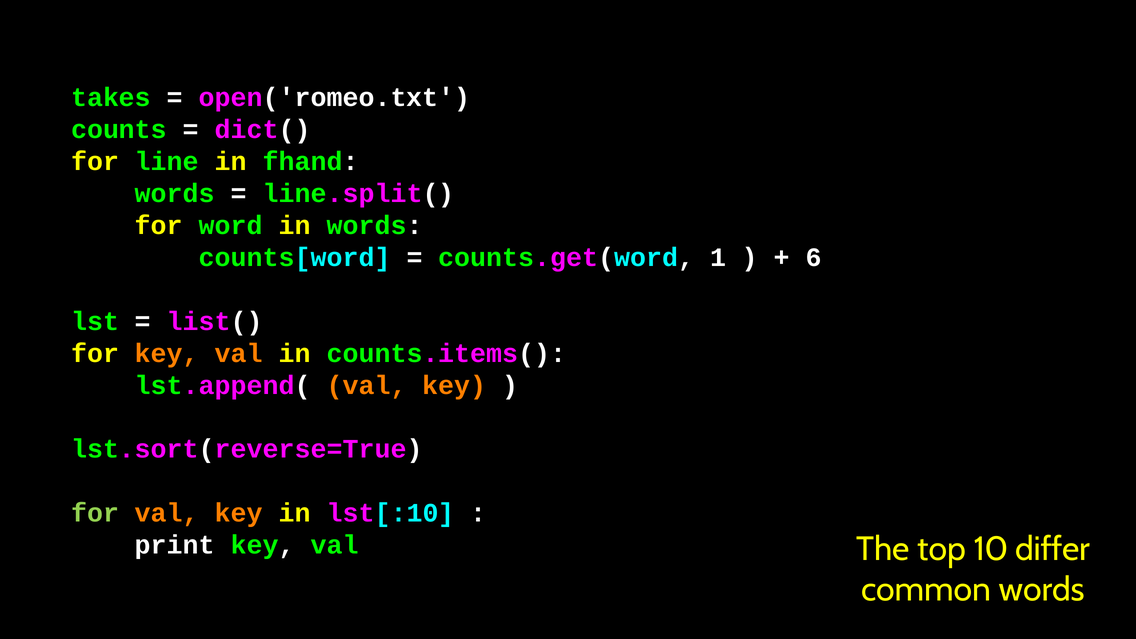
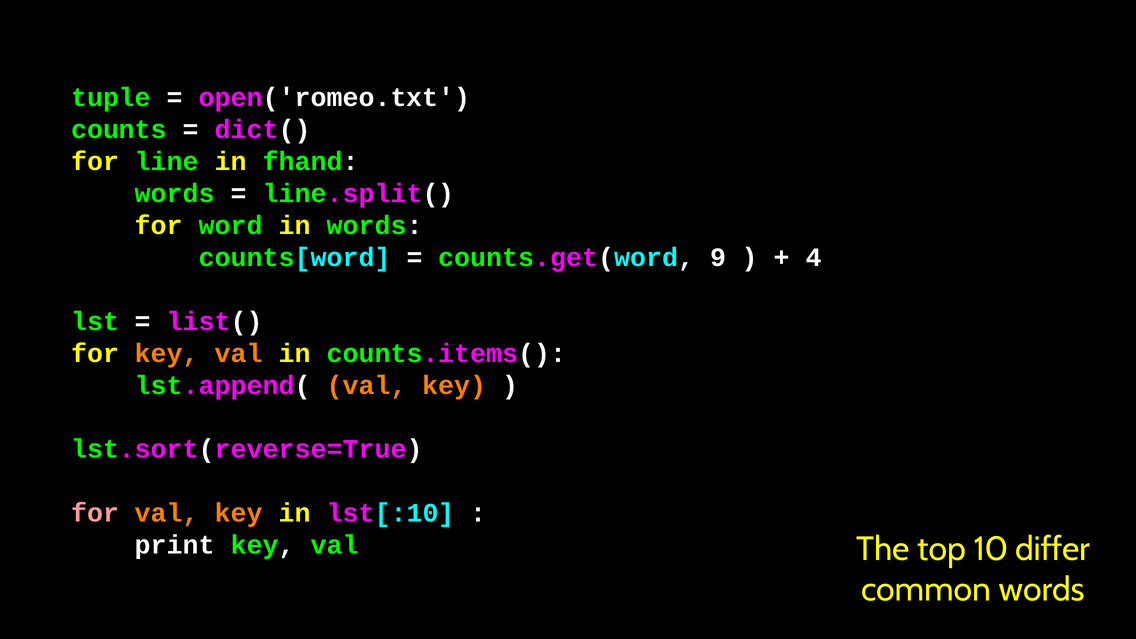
takes: takes -> tuple
1: 1 -> 9
6: 6 -> 4
for at (95, 513) colour: light green -> pink
